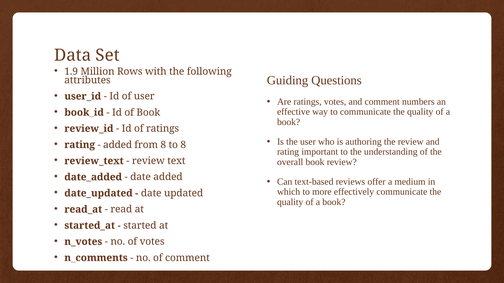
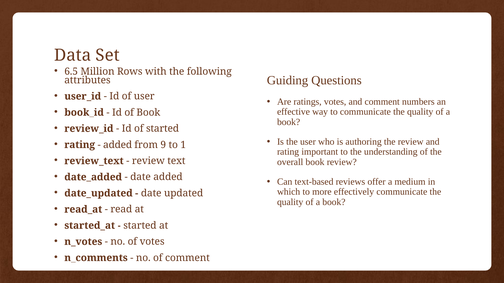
1.9: 1.9 -> 6.5
of ratings: ratings -> started
from 8: 8 -> 9
to 8: 8 -> 1
